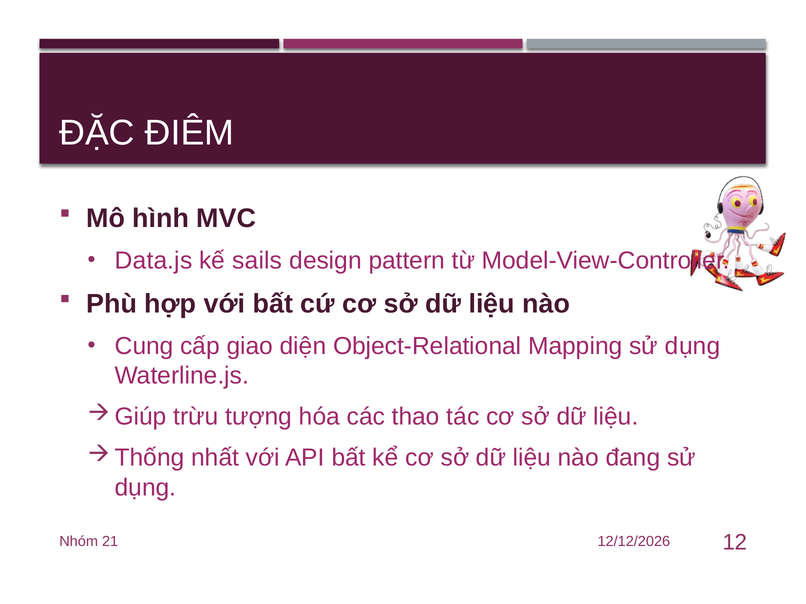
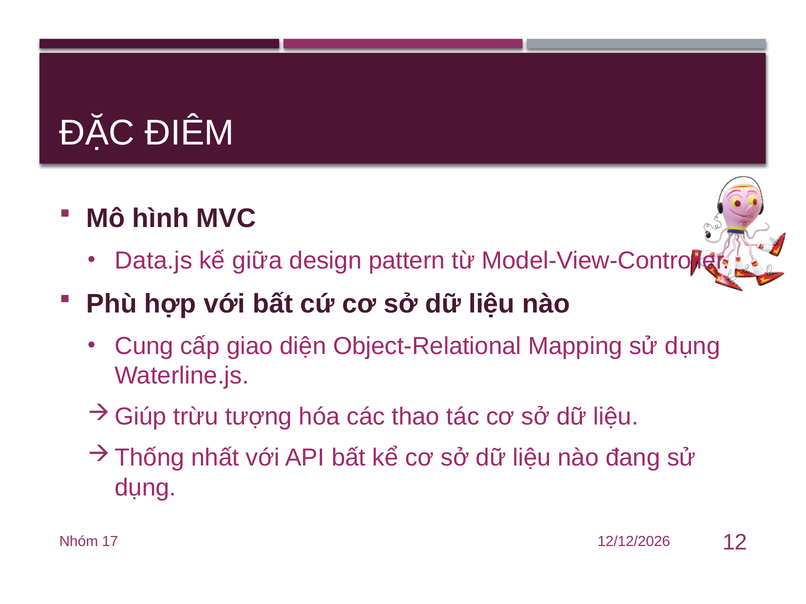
sails: sails -> giữa
21: 21 -> 17
